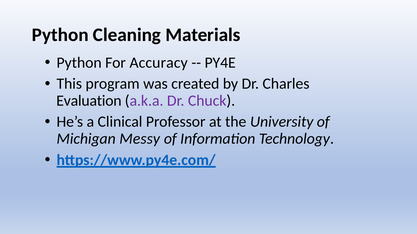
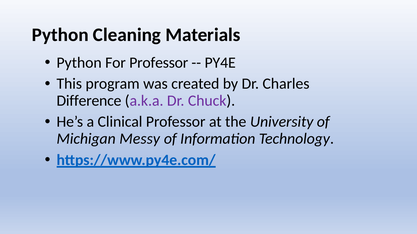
For Accuracy: Accuracy -> Professor
Evaluation: Evaluation -> Difference
